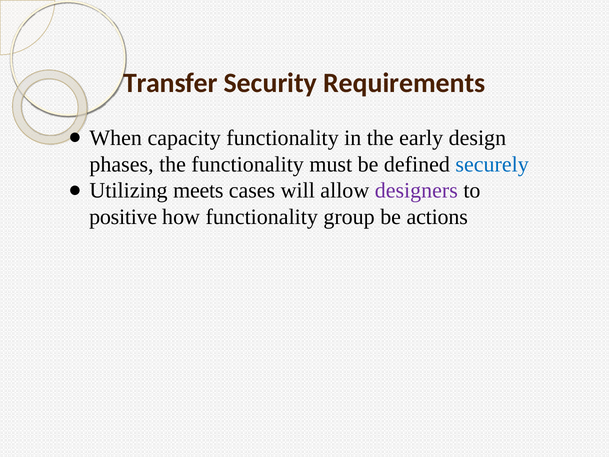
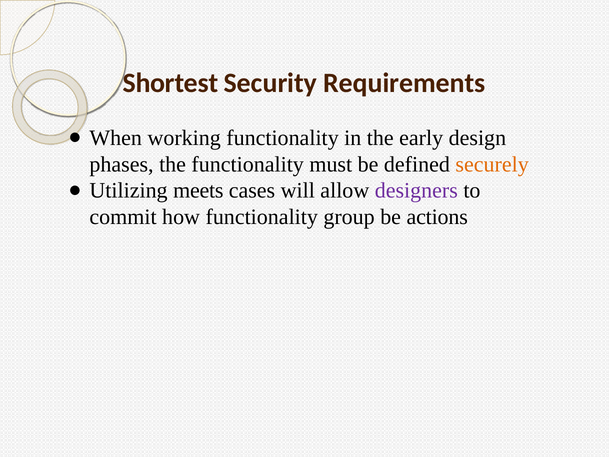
Transfer: Transfer -> Shortest
capacity: capacity -> working
securely colour: blue -> orange
positive: positive -> commit
